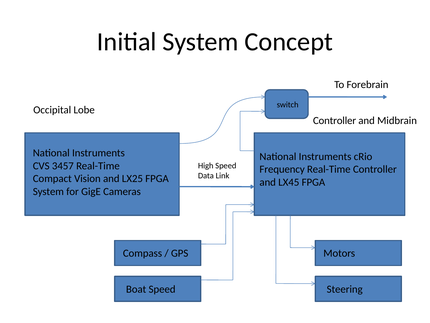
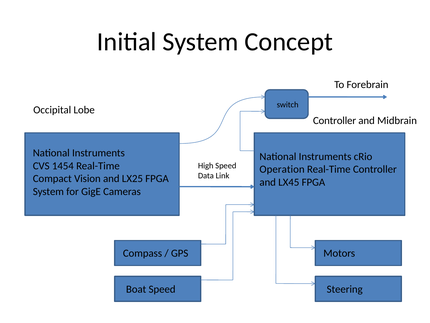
3457: 3457 -> 1454
Frequency: Frequency -> Operation
